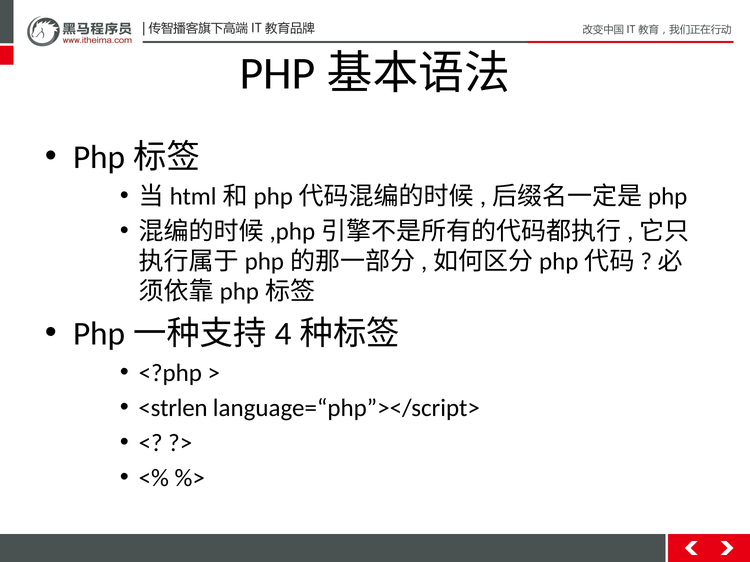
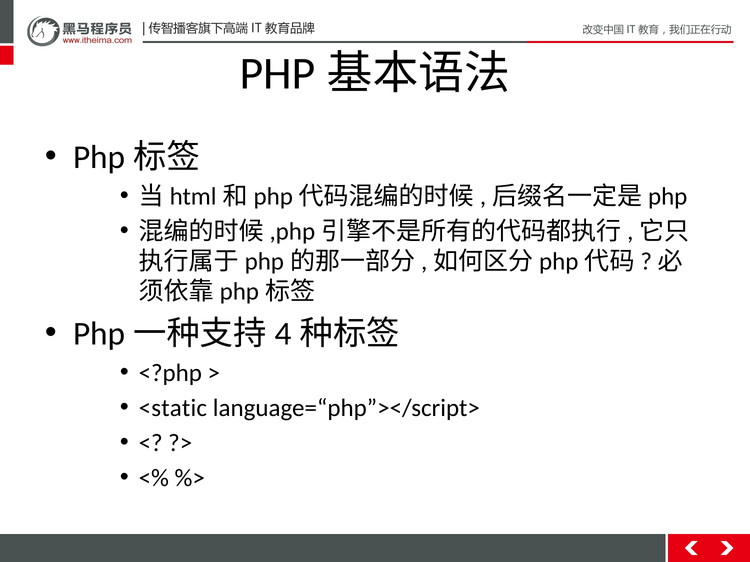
<strlen: <strlen -> <static
